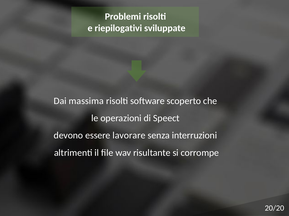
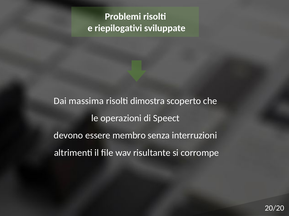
software: software -> dimostra
lavorare: lavorare -> membro
